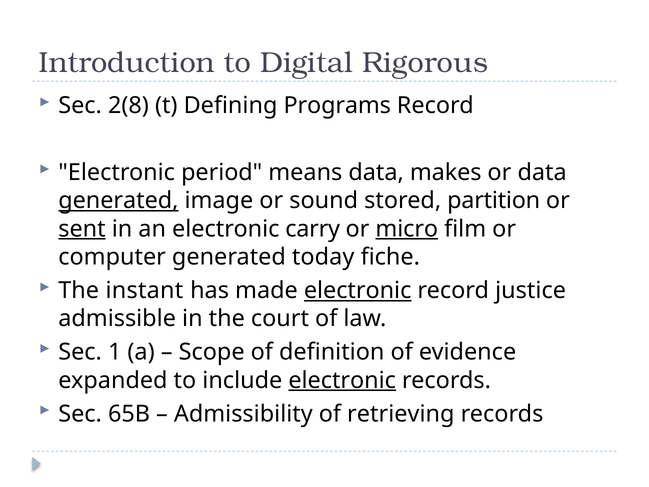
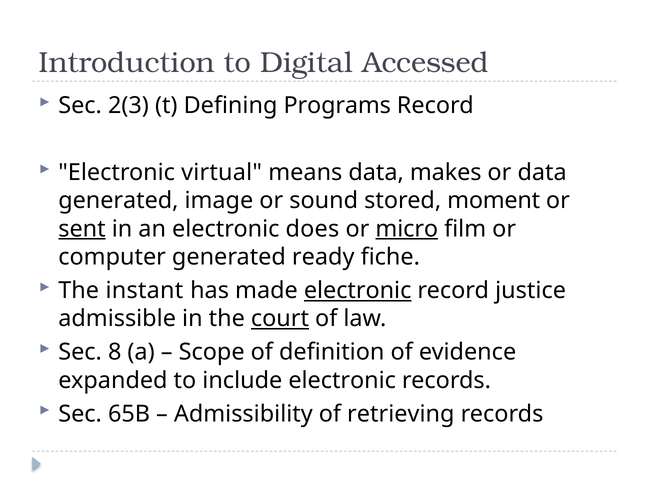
Rigorous: Rigorous -> Accessed
2(8: 2(8 -> 2(3
period: period -> virtual
generated at (118, 201) underline: present -> none
partition: partition -> moment
carry: carry -> does
today: today -> ready
court underline: none -> present
1: 1 -> 8
electronic at (342, 380) underline: present -> none
